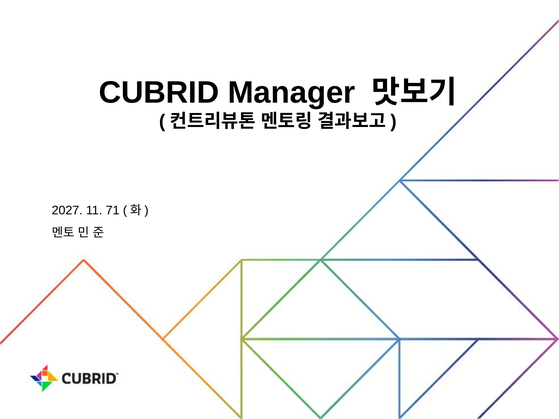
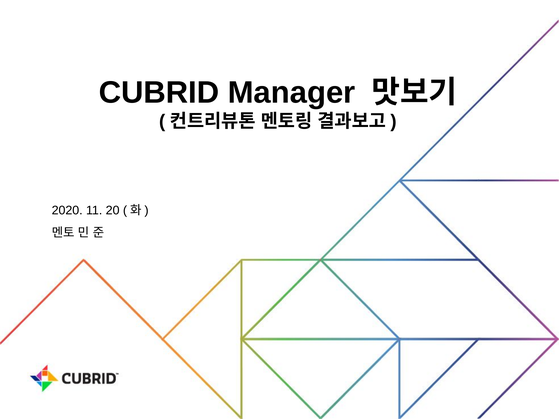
2027: 2027 -> 2020
71: 71 -> 20
